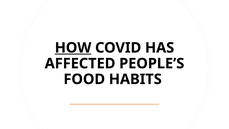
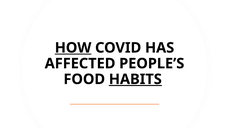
HABITS underline: none -> present
